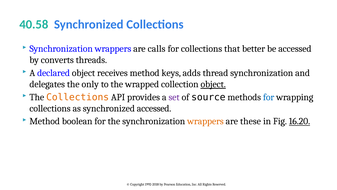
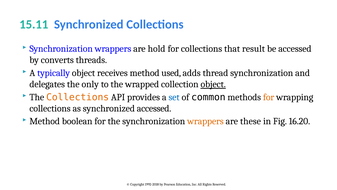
40.58: 40.58 -> 15.11
calls: calls -> hold
better: better -> result
declared: declared -> typically
keys: keys -> used
set colour: purple -> blue
source: source -> common
for at (269, 97) colour: blue -> orange
16.20 underline: present -> none
